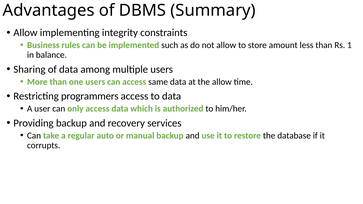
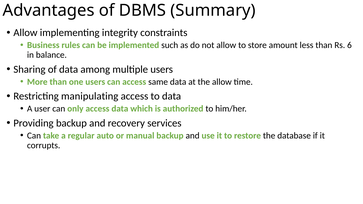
1: 1 -> 6
programmers: programmers -> manipulating
